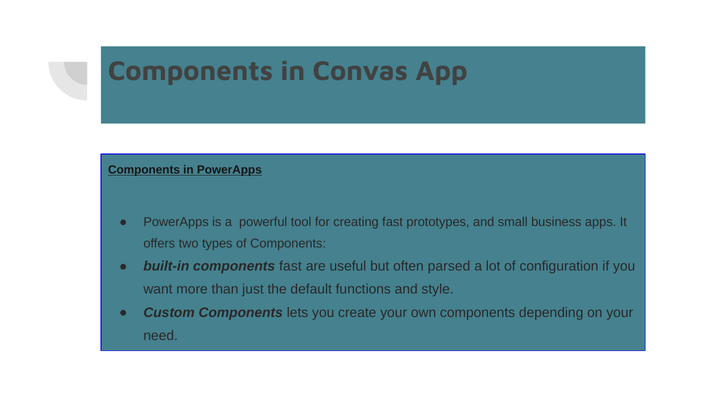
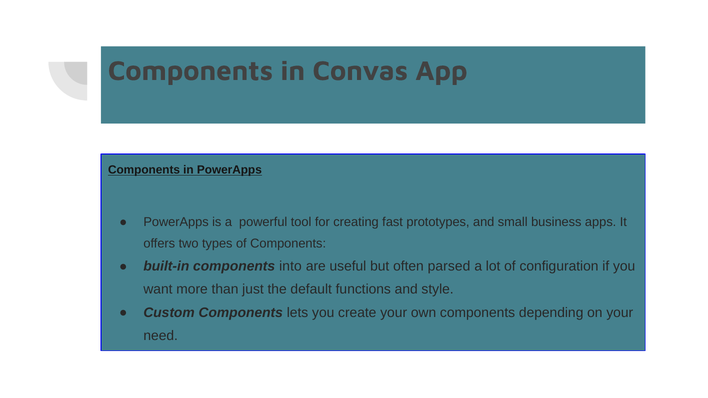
components fast: fast -> into
